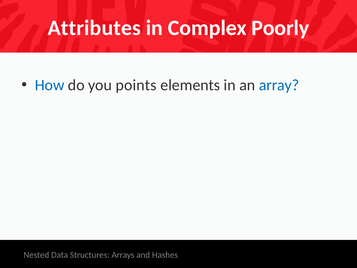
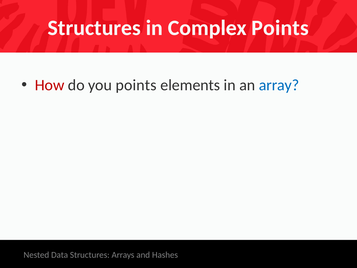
Attributes at (94, 28): Attributes -> Structures
Complex Poorly: Poorly -> Points
How colour: blue -> red
